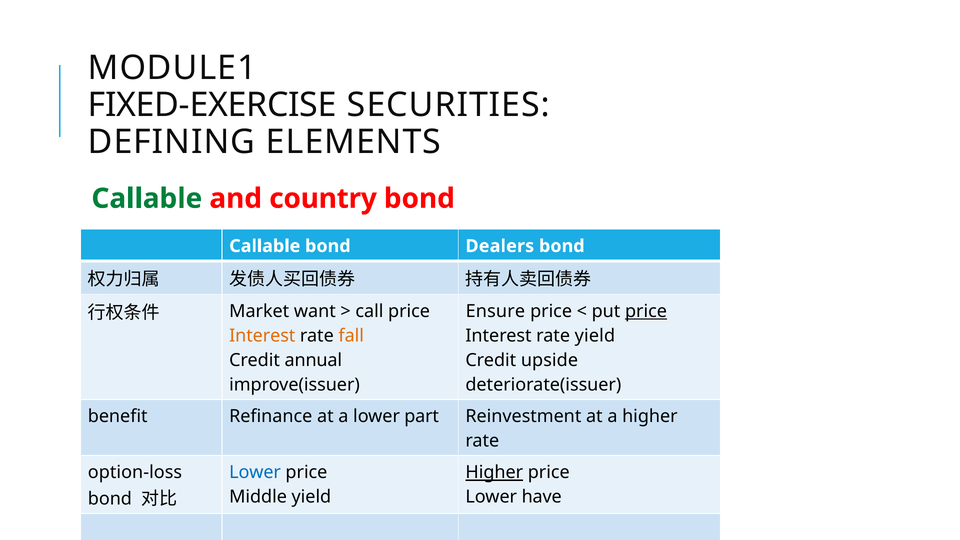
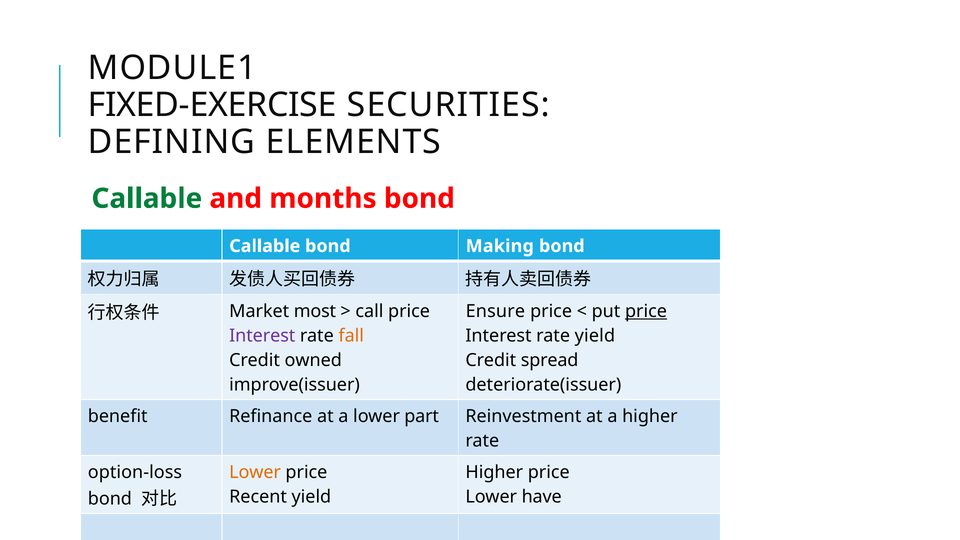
country: country -> months
Dealers: Dealers -> Making
want: want -> most
Interest at (262, 336) colour: orange -> purple
annual: annual -> owned
upside: upside -> spread
Lower at (255, 473) colour: blue -> orange
Higher at (494, 473) underline: present -> none
Middle: Middle -> Recent
